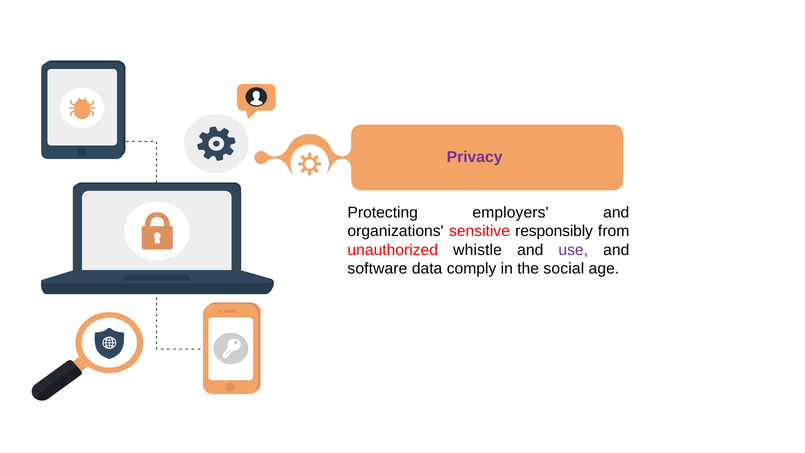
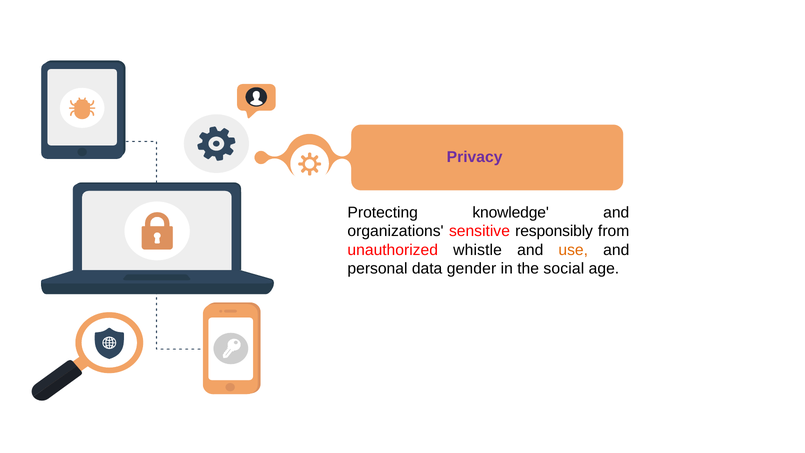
employers: employers -> knowledge
use colour: purple -> orange
software: software -> personal
comply: comply -> gender
